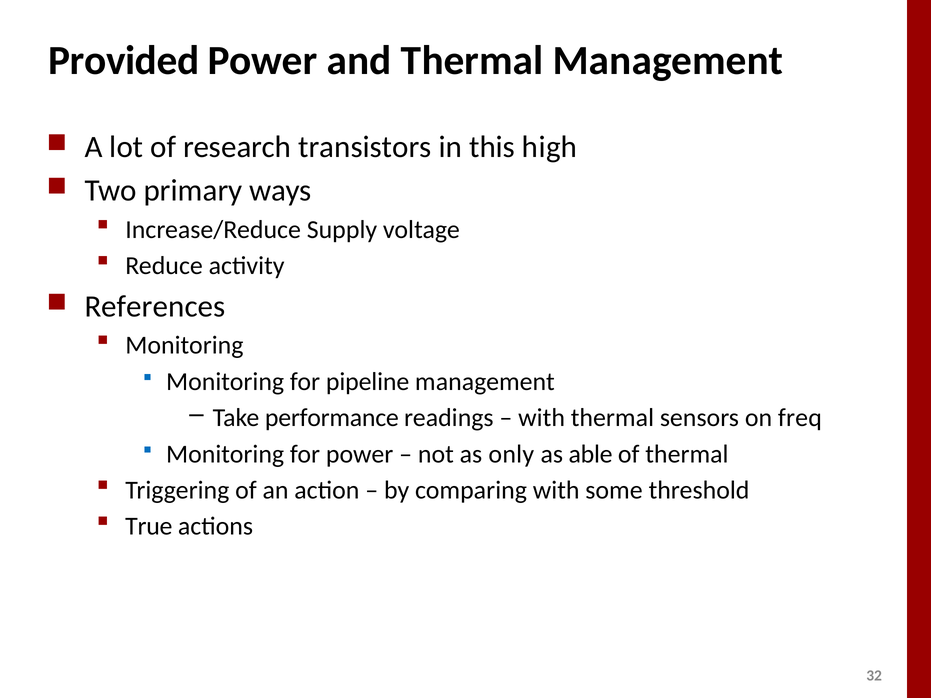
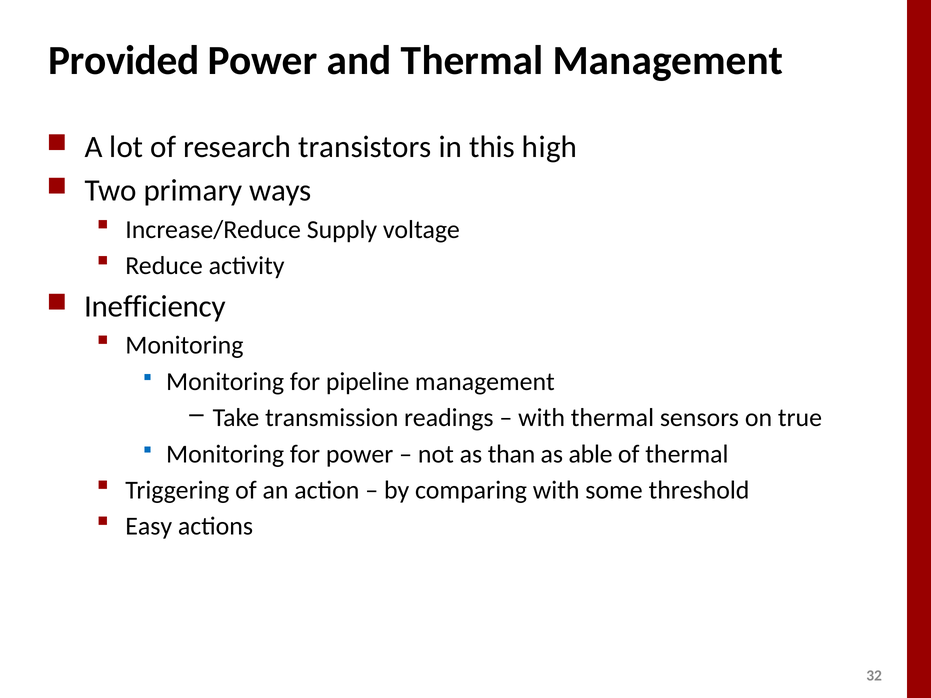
References: References -> Inefficiency
performance: performance -> transmission
freq: freq -> true
only: only -> than
True: True -> Easy
